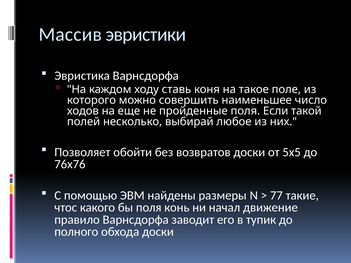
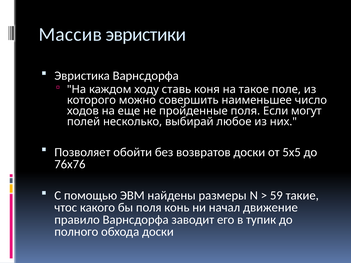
такой: такой -> могут
77: 77 -> 59
